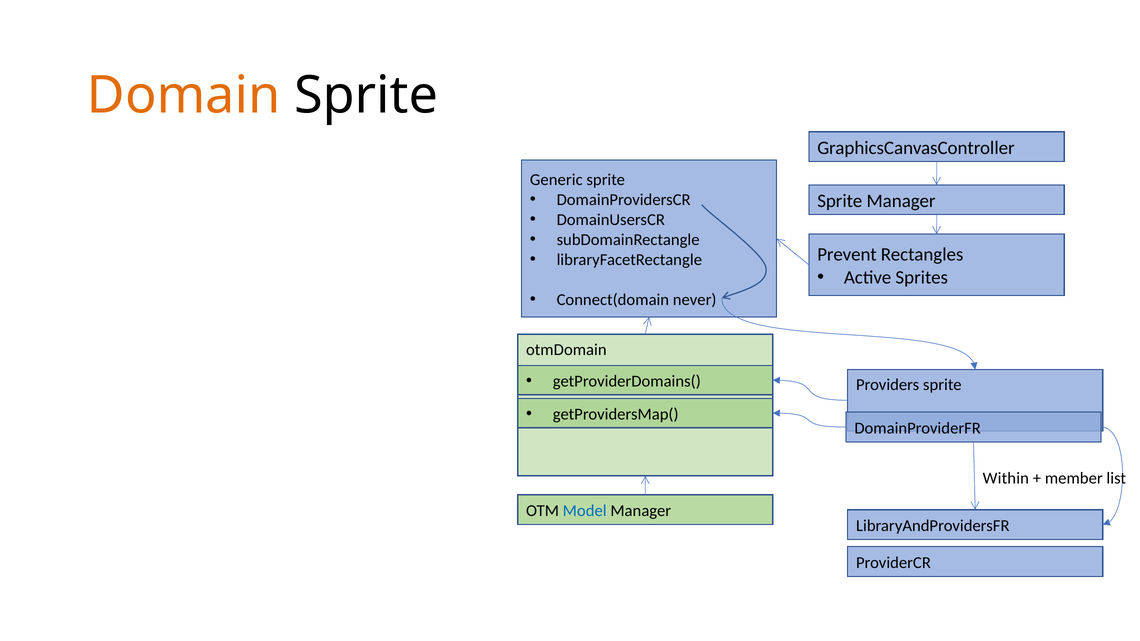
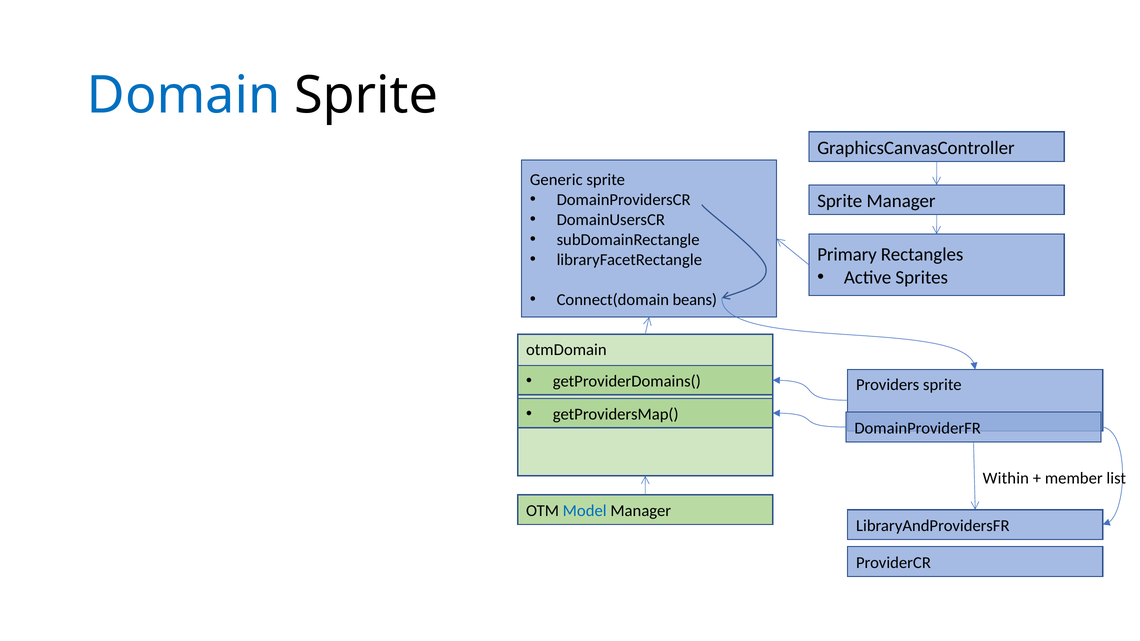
Domain colour: orange -> blue
Prevent: Prevent -> Primary
never: never -> beans
